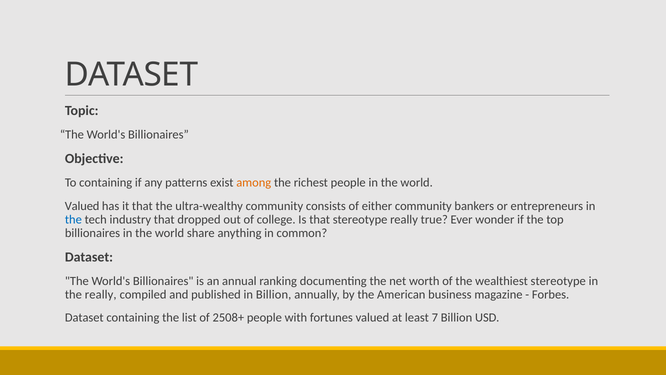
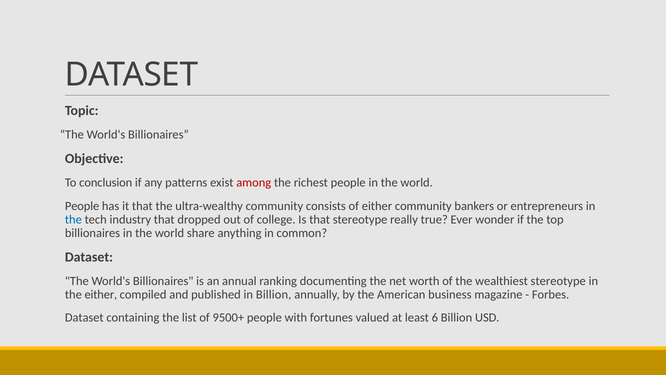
To containing: containing -> conclusion
among colour: orange -> red
Valued at (82, 206): Valued -> People
the really: really -> either
2508+: 2508+ -> 9500+
7: 7 -> 6
